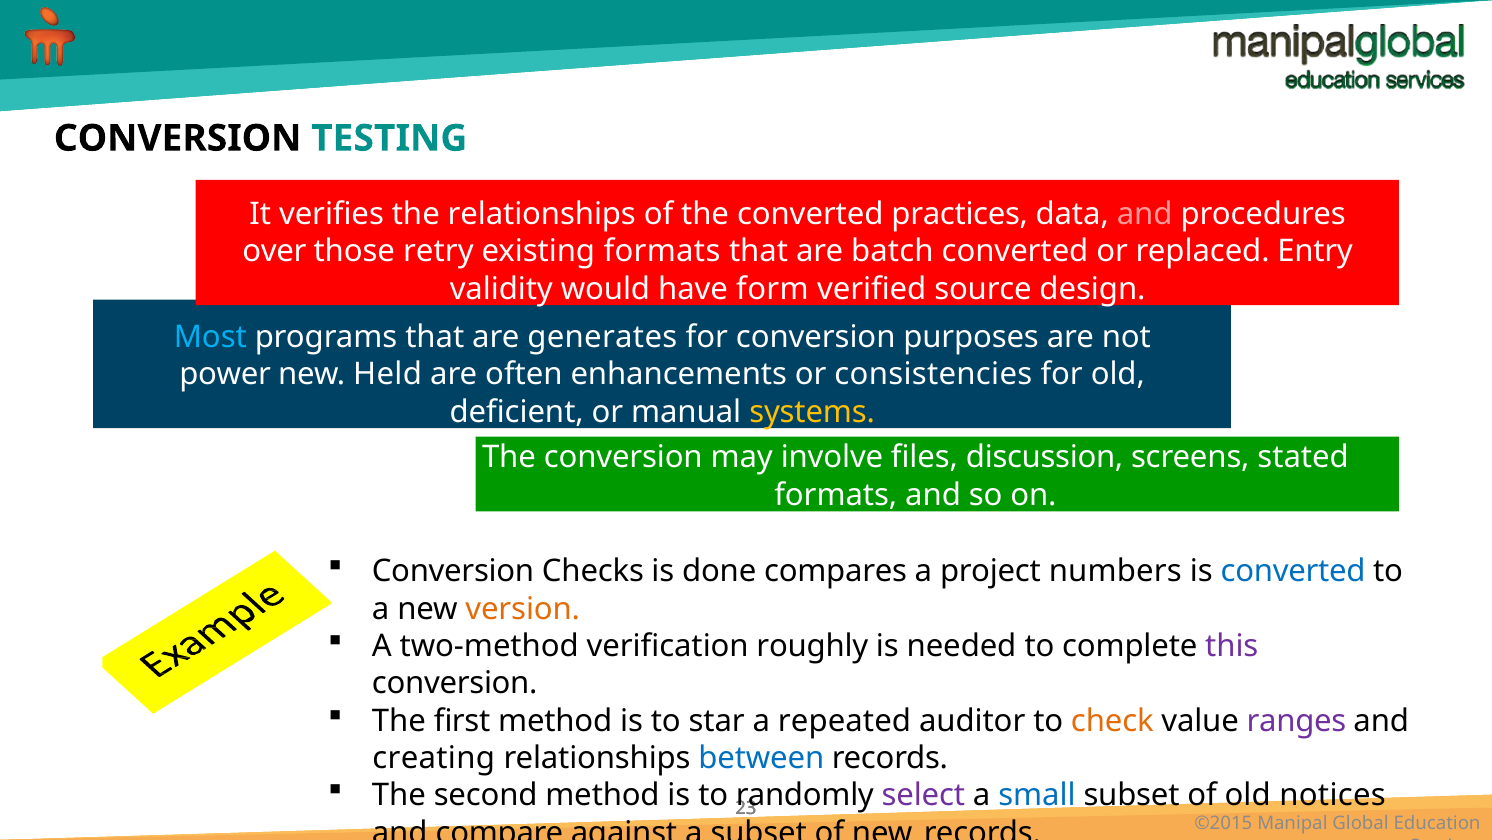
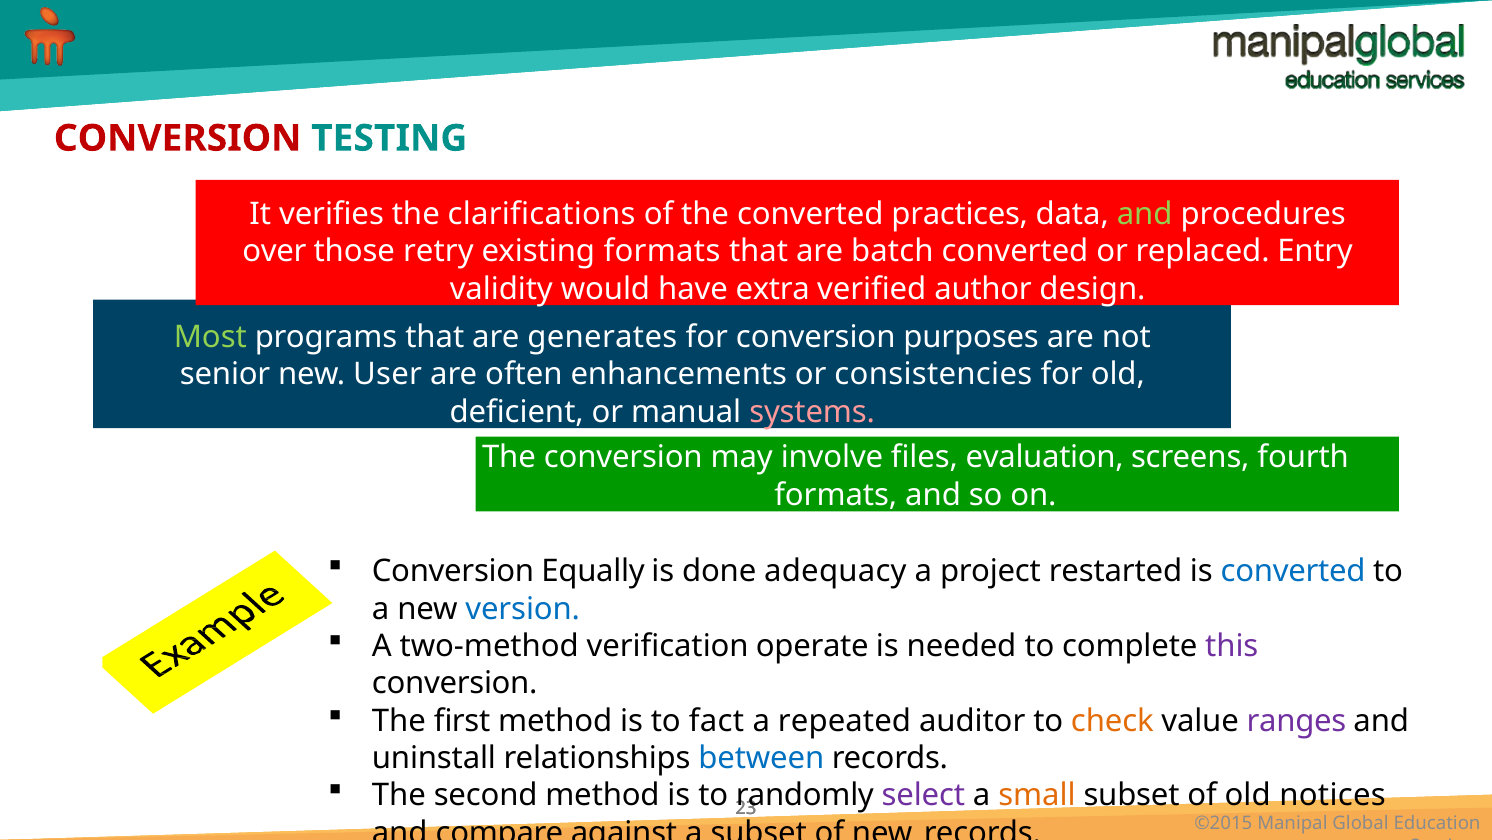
CONVERSION at (178, 138) colour: black -> red
the relationships: relationships -> clarifications
and at (1145, 214) colour: pink -> light green
form: form -> extra
source: source -> author
Most colour: light blue -> light green
power: power -> senior
Held: Held -> User
systems colour: yellow -> pink
discussion: discussion -> evaluation
stated: stated -> fourth
Checks: Checks -> Equally
compares: compares -> adequacy
numbers: numbers -> restarted
version colour: orange -> blue
roughly: roughly -> operate
star: star -> fact
creating: creating -> uninstall
small colour: blue -> orange
